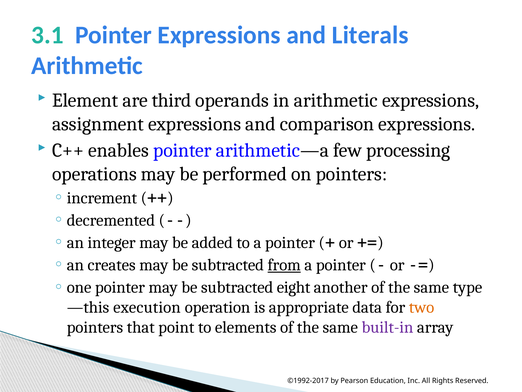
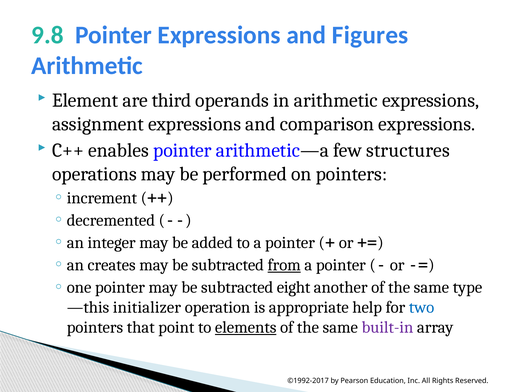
3.1: 3.1 -> 9.8
Literals: Literals -> Figures
processing: processing -> structures
execution: execution -> initializer
data: data -> help
two colour: orange -> blue
elements underline: none -> present
